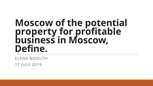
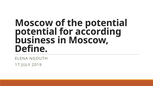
property at (36, 32): property -> potential
profitable: profitable -> according
